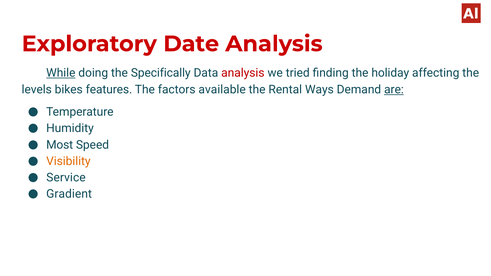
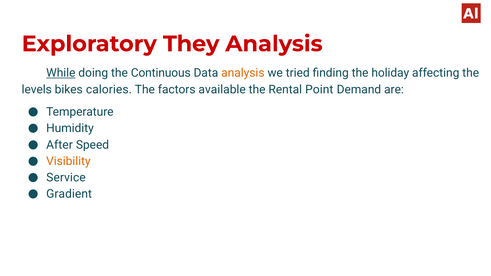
Date: Date -> They
Specifically: Specifically -> Continuous
analysis at (243, 73) colour: red -> orange
features: features -> calories
Ways: Ways -> Point
are underline: present -> none
Most: Most -> After
